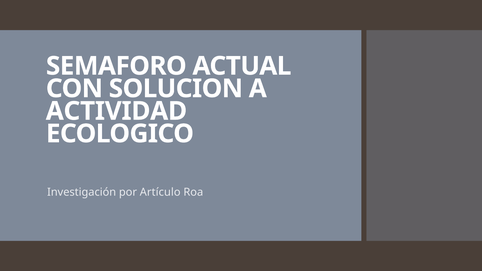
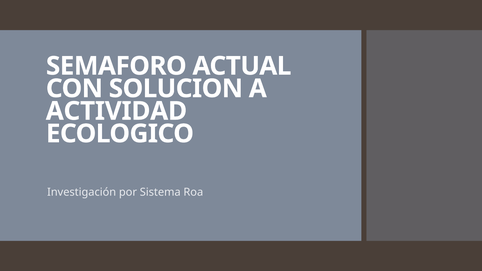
Artículo: Artículo -> Sistema
